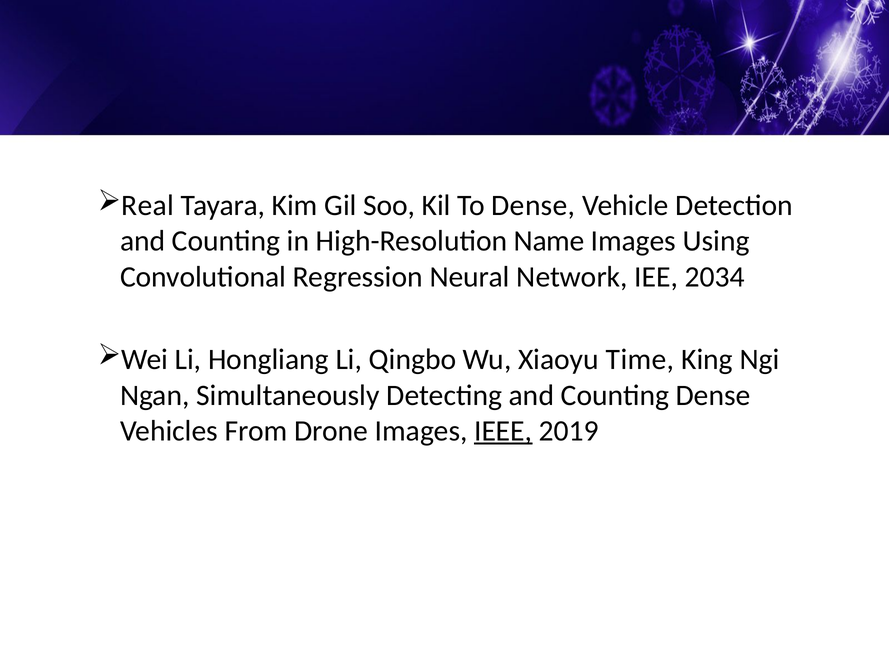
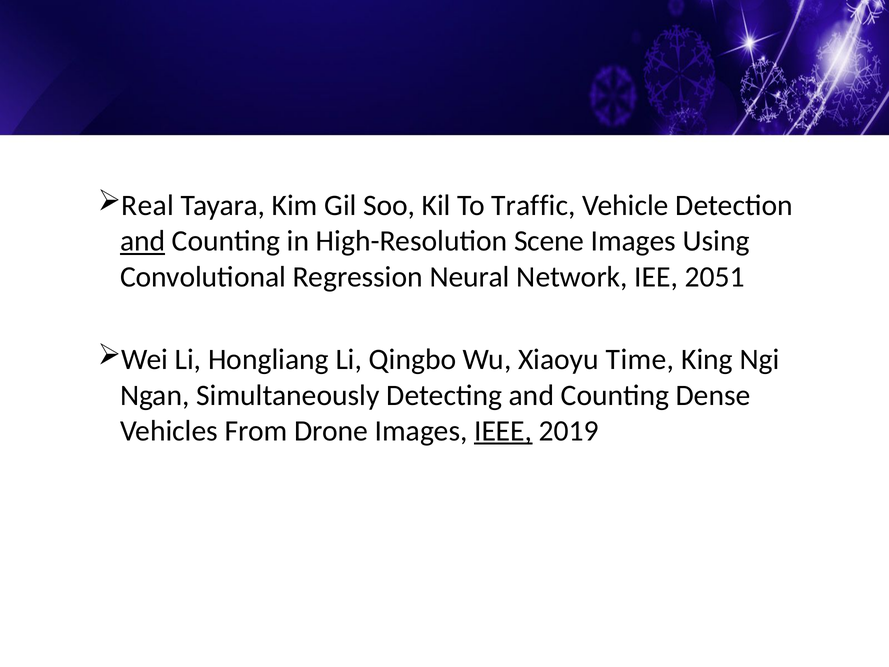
To Dense: Dense -> Traffic
and at (143, 241) underline: none -> present
Name: Name -> Scene
2034: 2034 -> 2051
